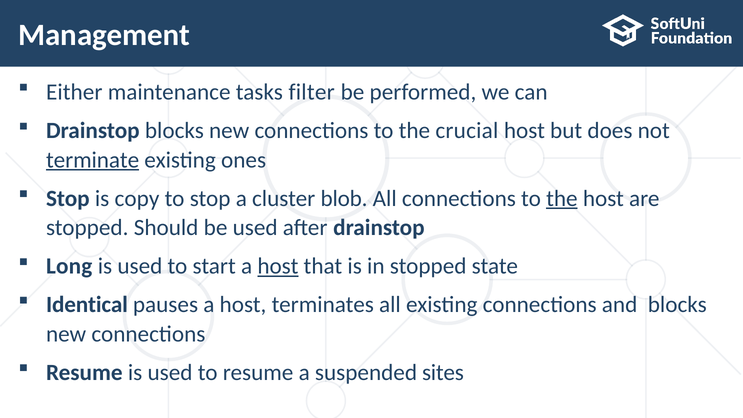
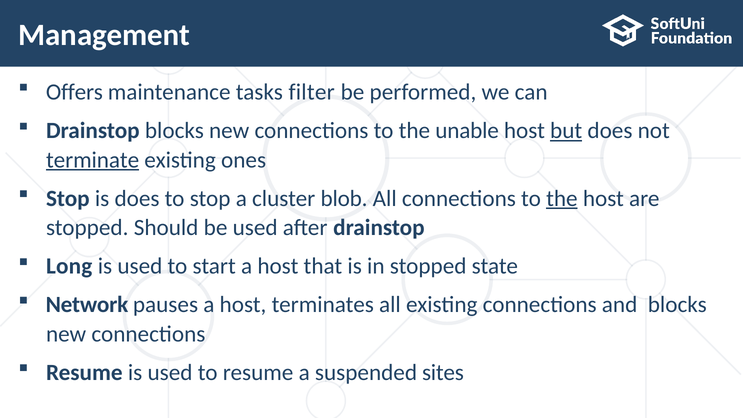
Either: Either -> Offers
crucial: crucial -> unable
but underline: none -> present
is copy: copy -> does
host at (278, 266) underline: present -> none
Identical: Identical -> Network
